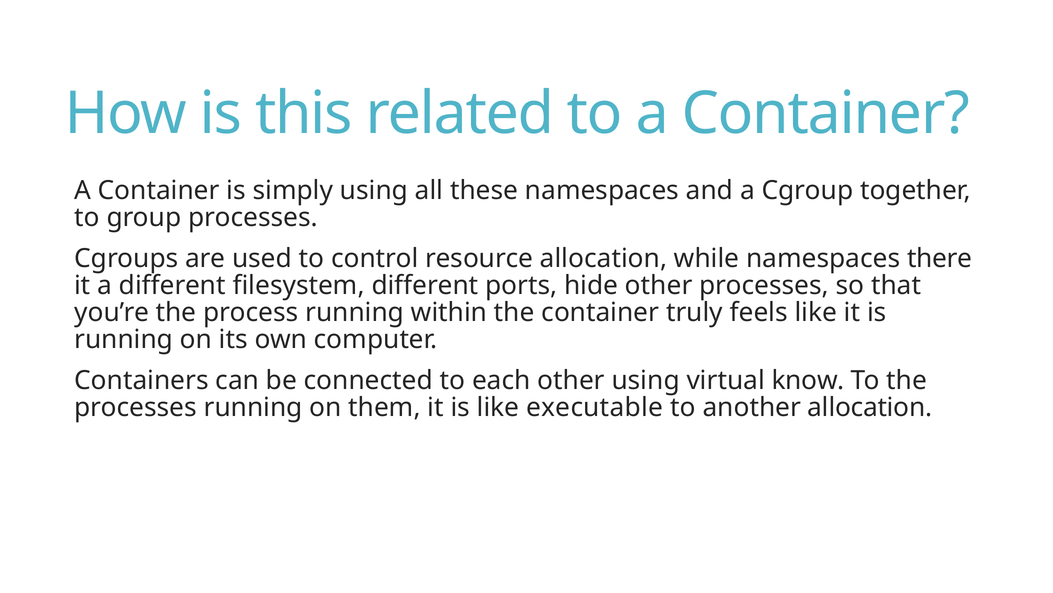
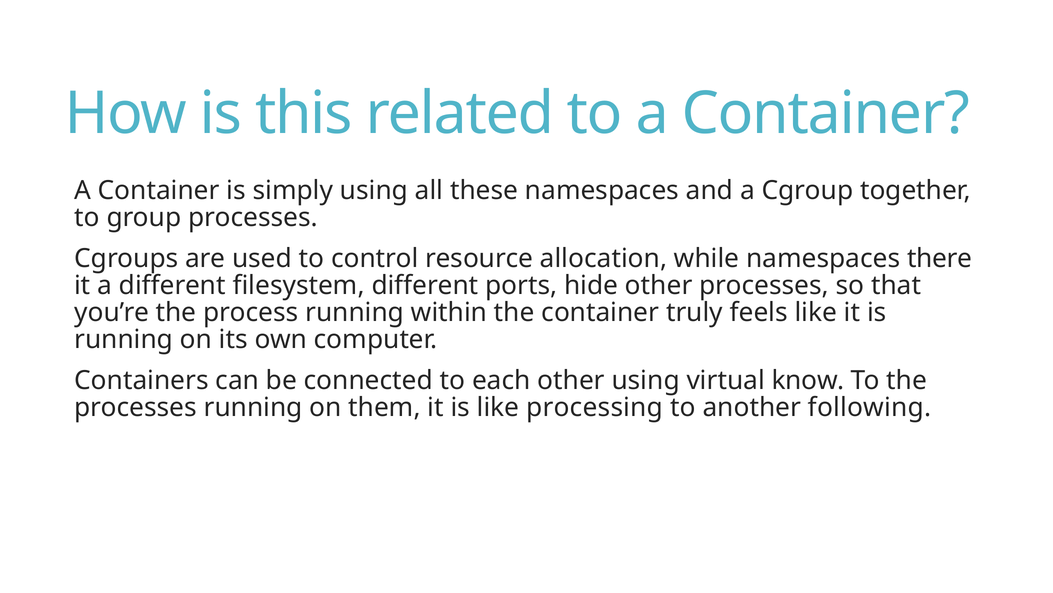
executable: executable -> processing
another allocation: allocation -> following
